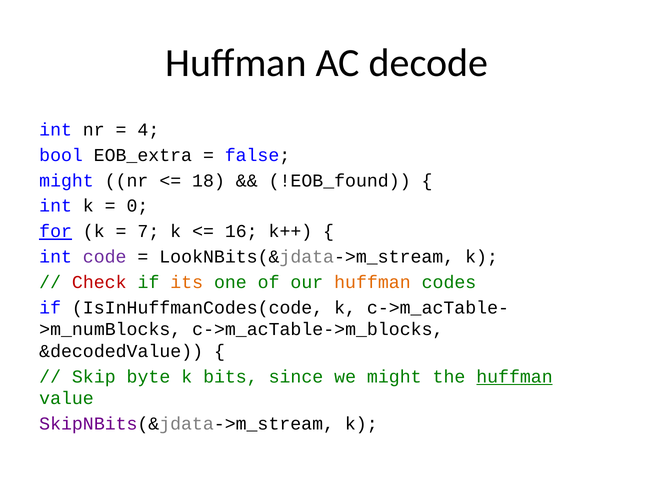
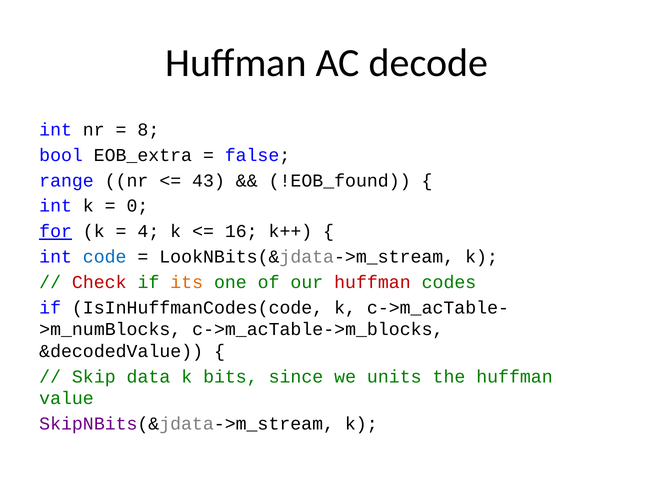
4: 4 -> 8
might at (67, 181): might -> range
18: 18 -> 43
7: 7 -> 4
code colour: purple -> blue
huffman at (372, 283) colour: orange -> red
byte: byte -> data
we might: might -> units
huffman at (514, 377) underline: present -> none
